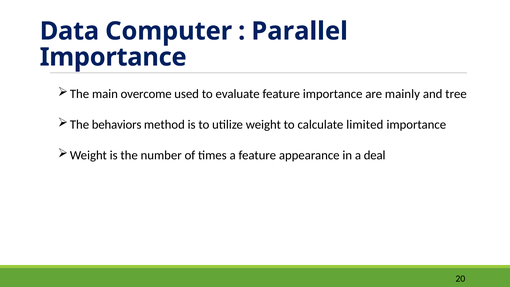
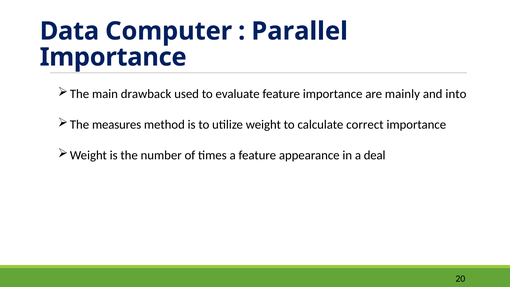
overcome: overcome -> drawback
tree: tree -> into
behaviors: behaviors -> measures
limited: limited -> correct
